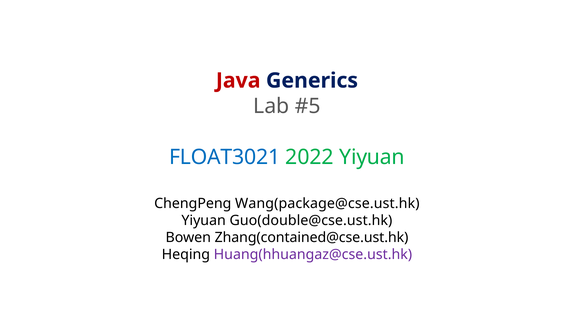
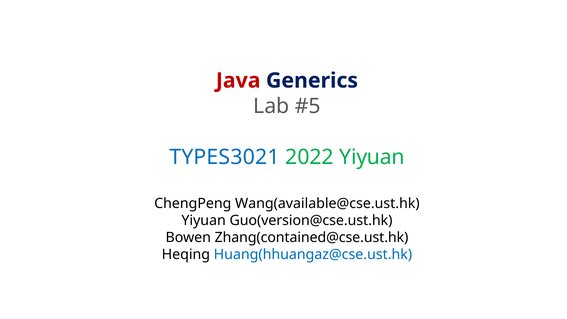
FLOAT3021: FLOAT3021 -> TYPES3021
Wang(package@cse.ust.hk: Wang(package@cse.ust.hk -> Wang(available@cse.ust.hk
Guo(double@cse.ust.hk: Guo(double@cse.ust.hk -> Guo(version@cse.ust.hk
Huang(hhuangaz@cse.ust.hk colour: purple -> blue
